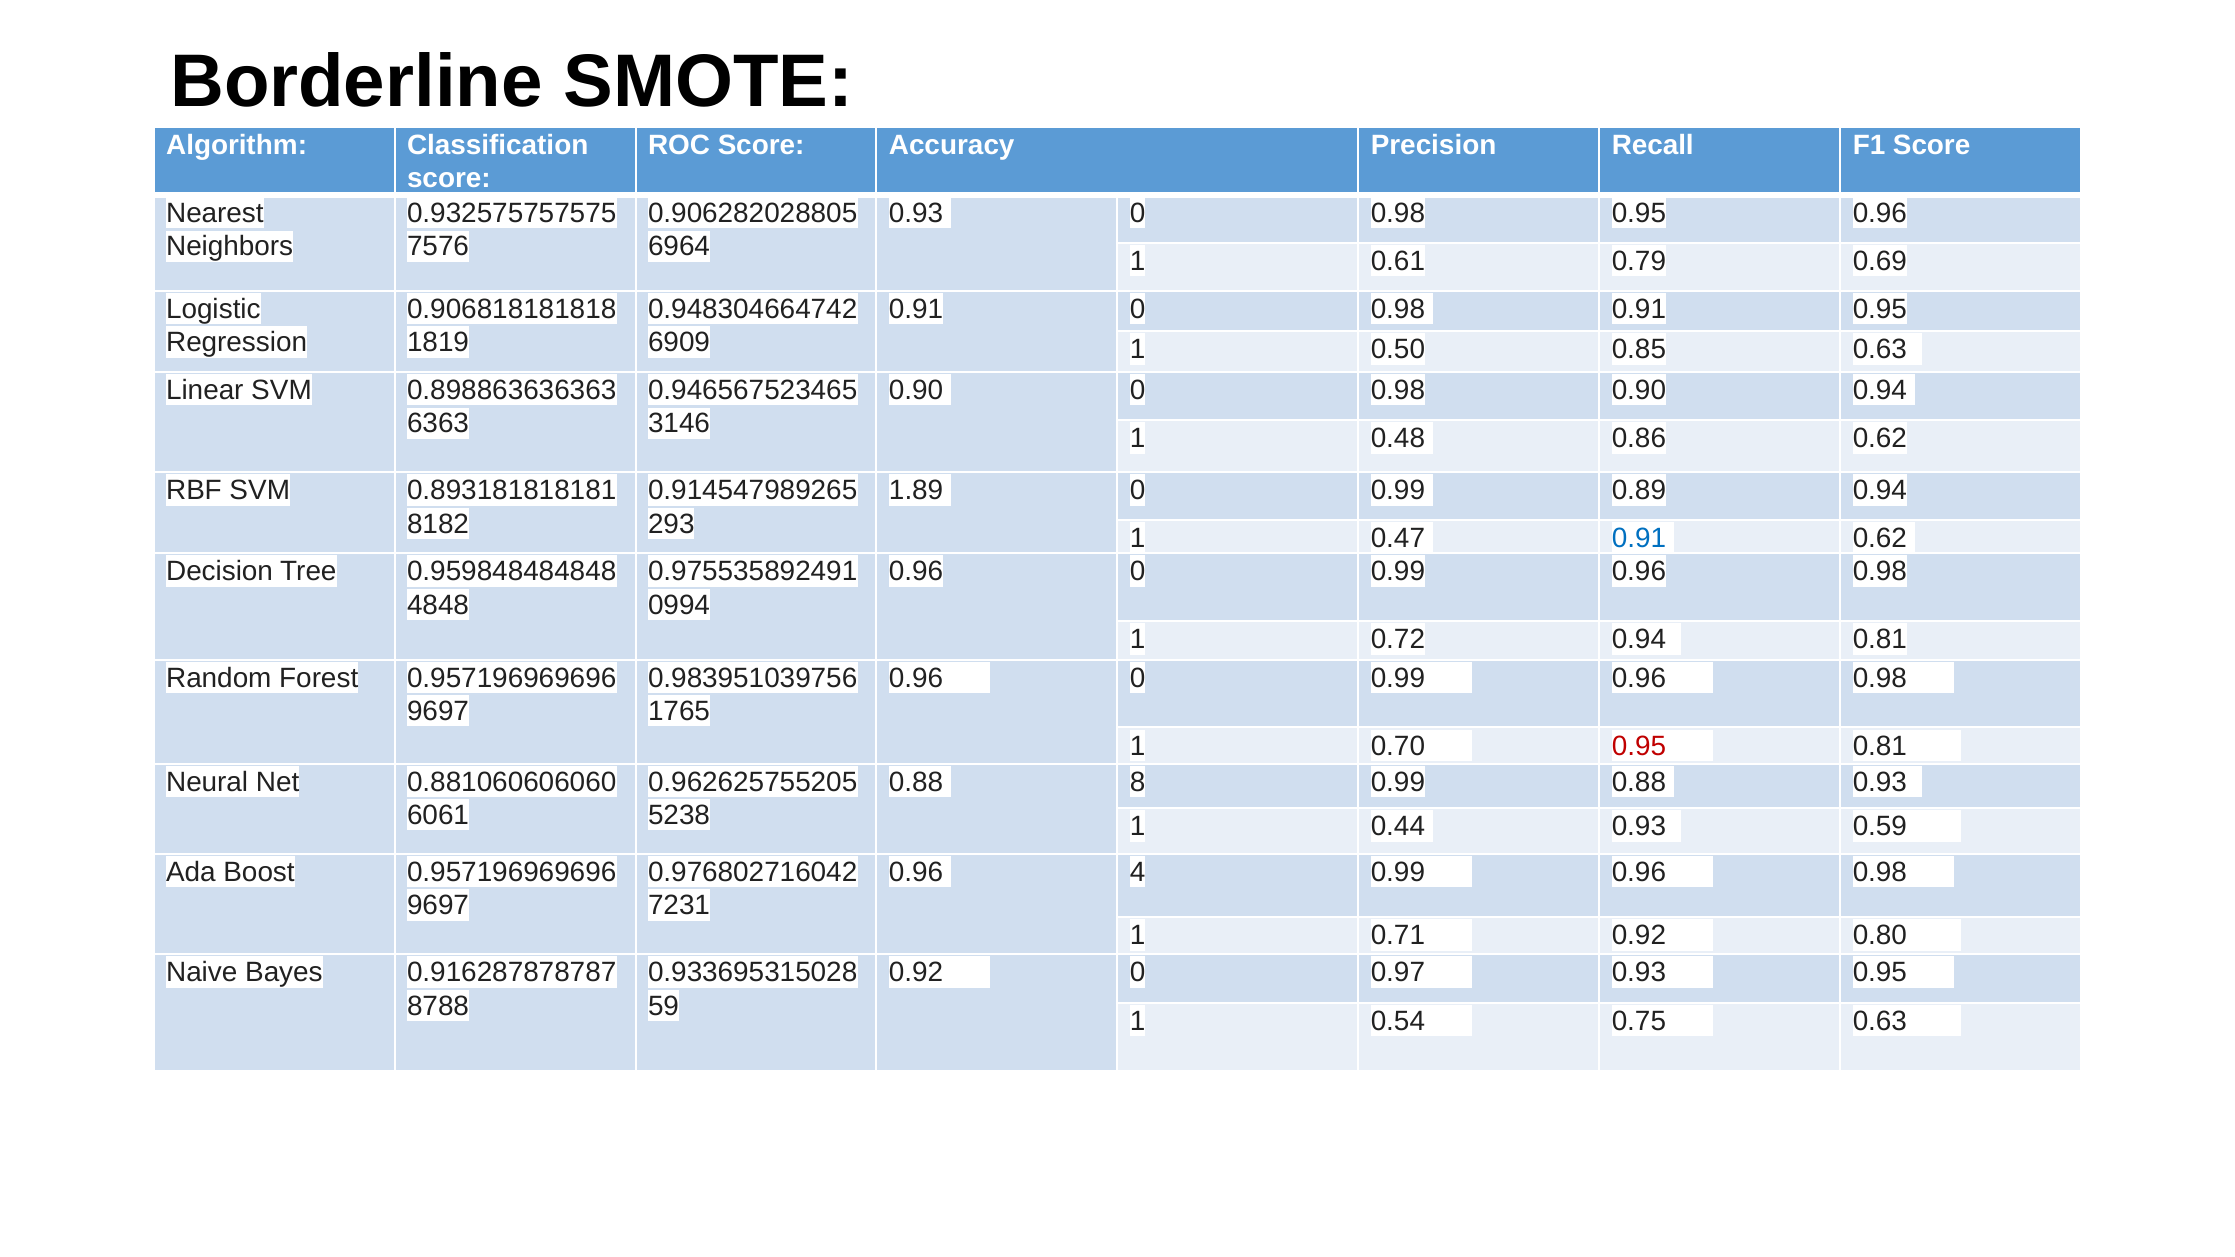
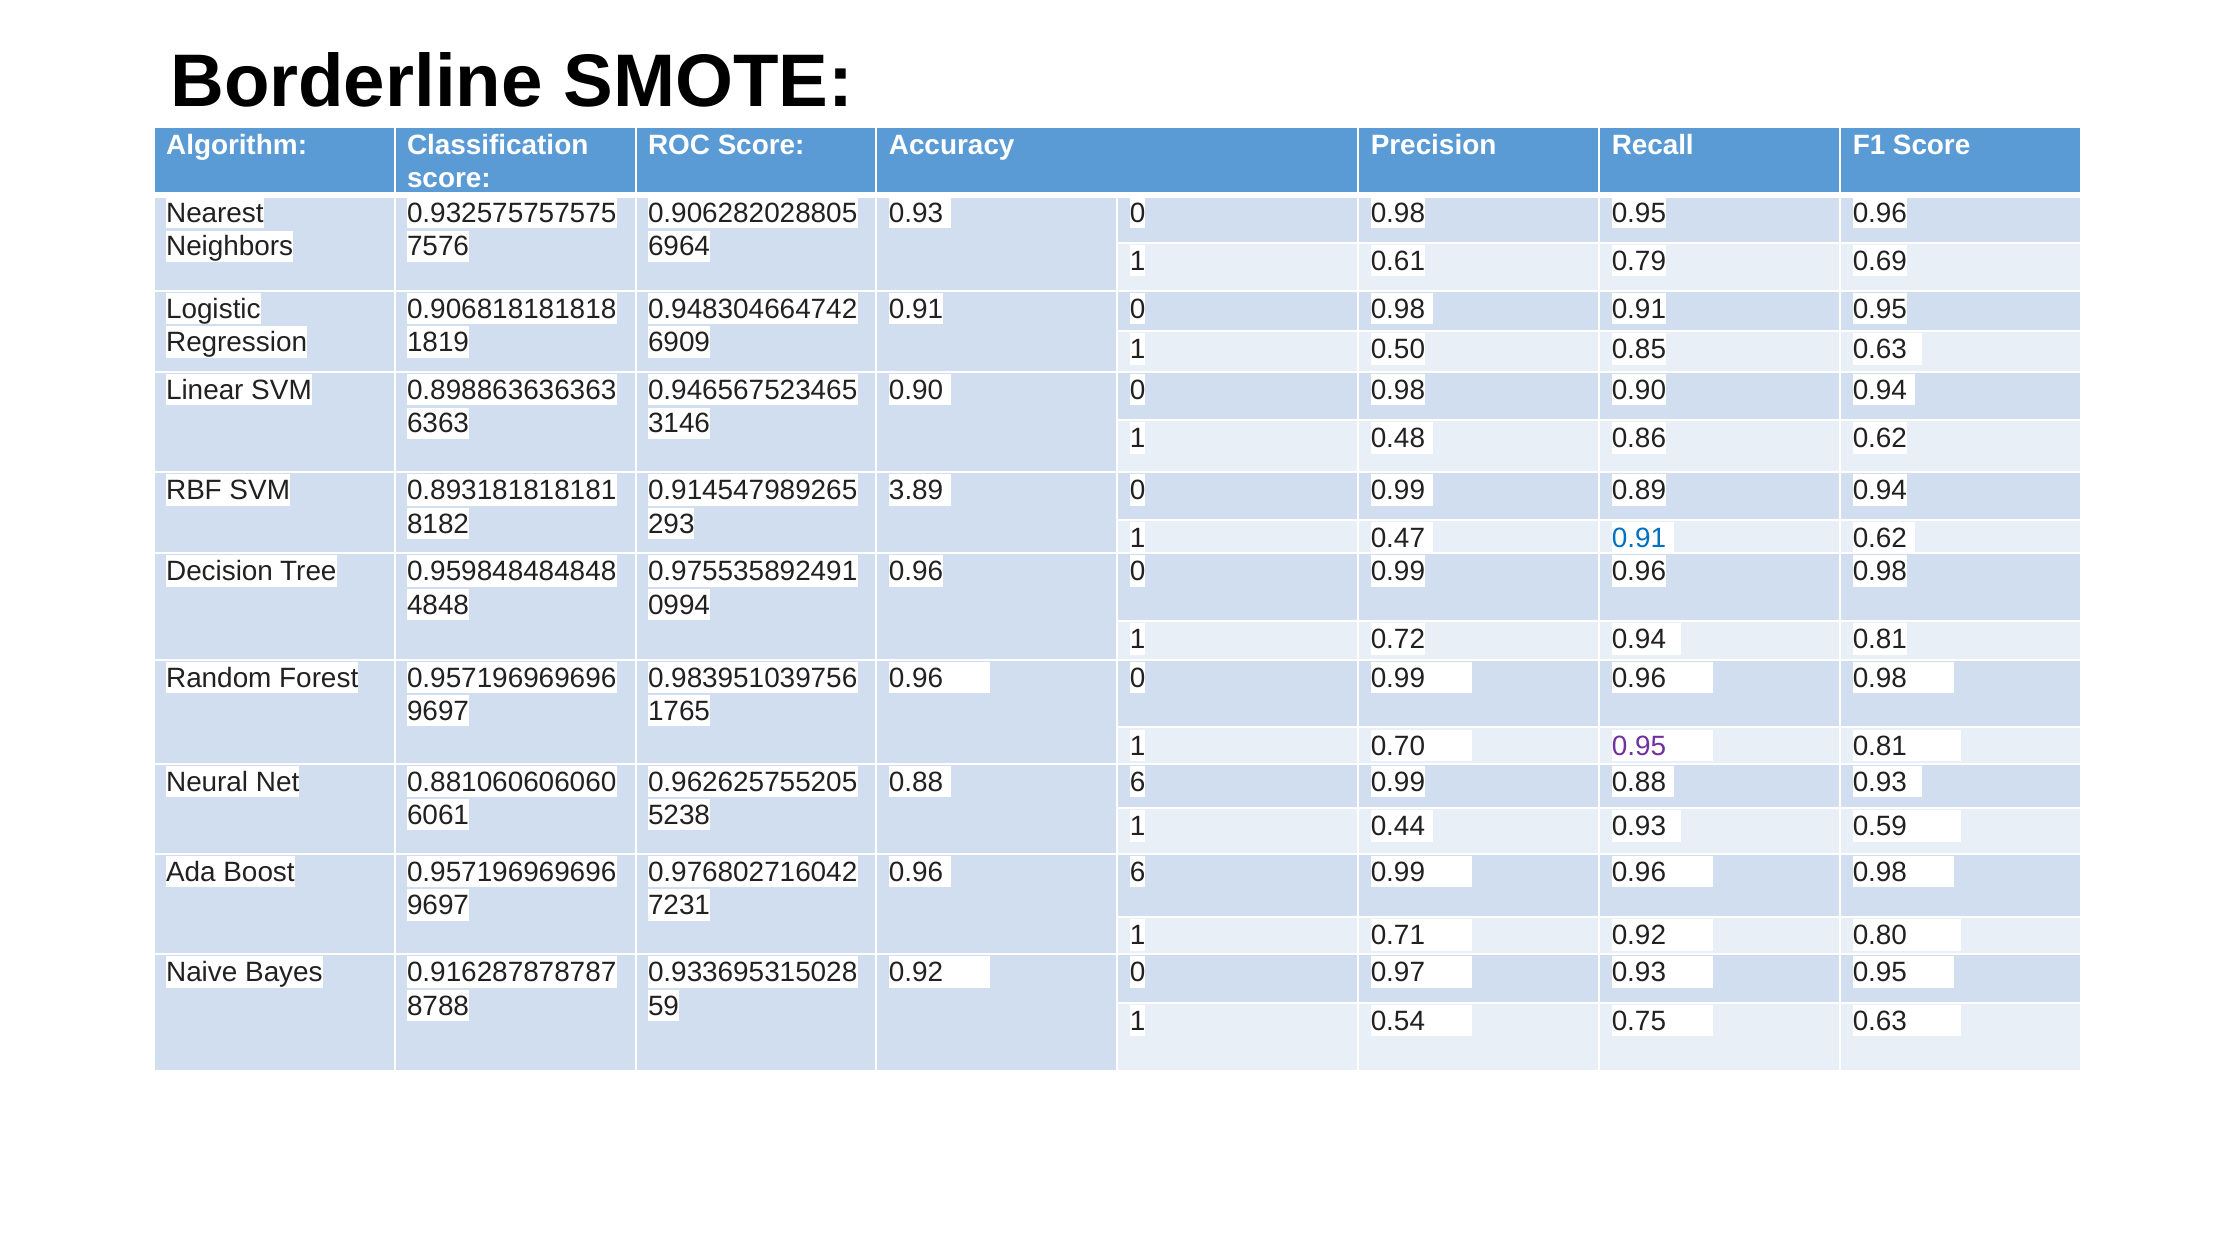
1.89: 1.89 -> 3.89
0.95 at (1639, 746) colour: red -> purple
0.88 8: 8 -> 6
0.96 4: 4 -> 6
